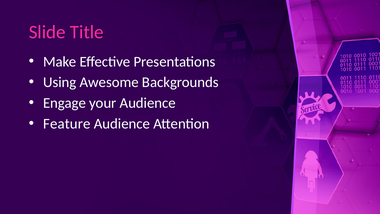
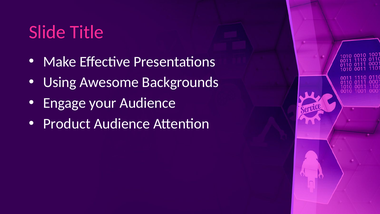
Feature: Feature -> Product
